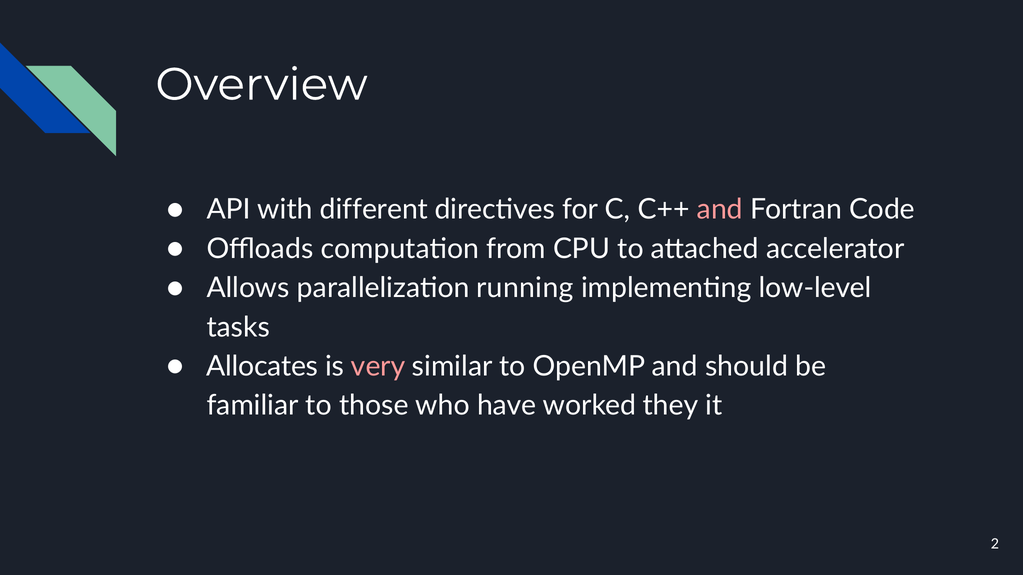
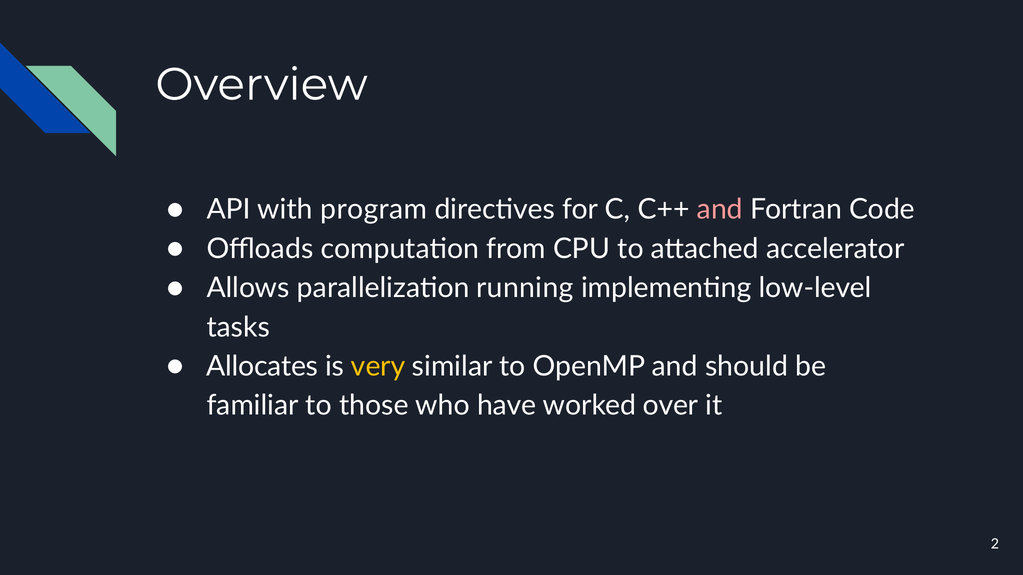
different: different -> program
very colour: pink -> yellow
they: they -> over
